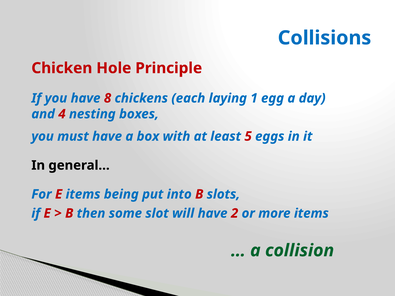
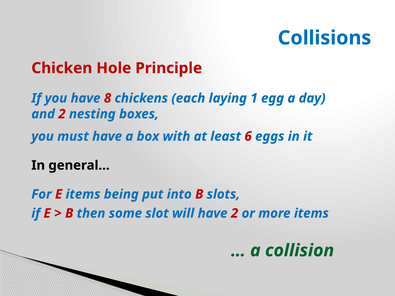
and 4: 4 -> 2
5: 5 -> 6
